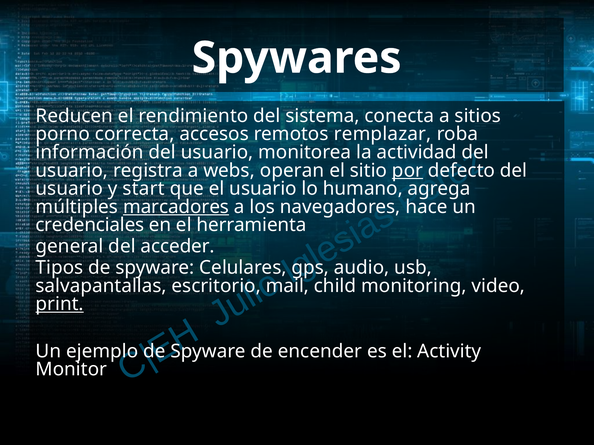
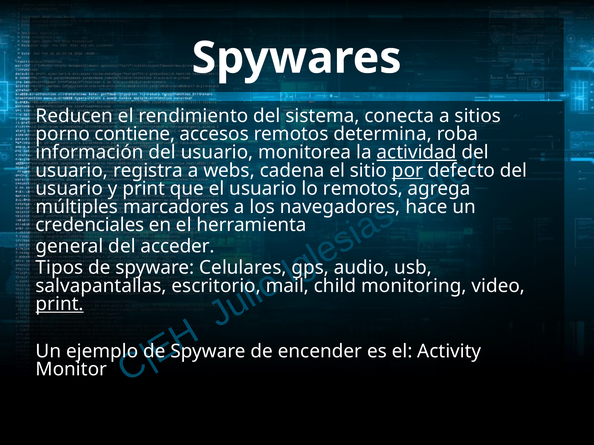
correcta: correcta -> contiene
remplazar: remplazar -> determina
actividad underline: none -> present
operan: operan -> cadena
y start: start -> print
lo humano: humano -> remotos
marcadores underline: present -> none
